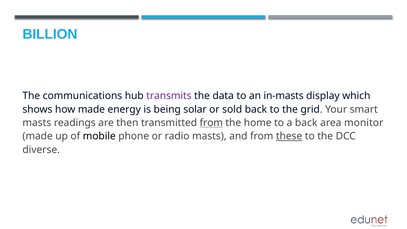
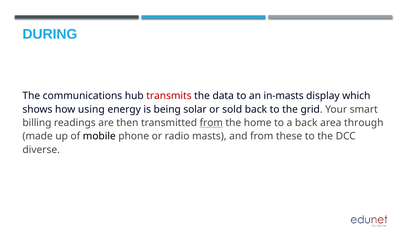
BILLION: BILLION -> DURING
transmits colour: purple -> red
how made: made -> using
masts at (37, 123): masts -> billing
monitor: monitor -> through
these underline: present -> none
